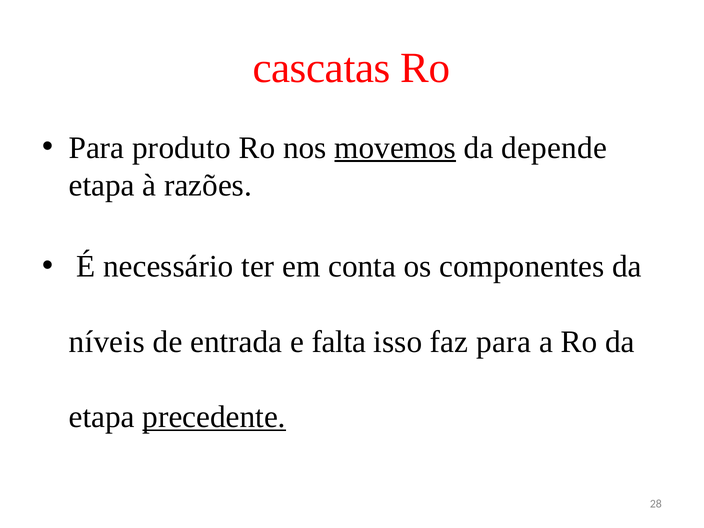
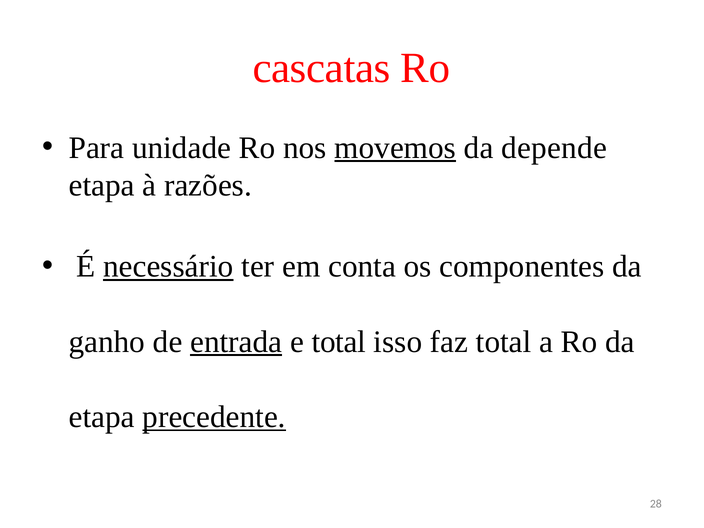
produto: produto -> unidade
necessário underline: none -> present
níveis: níveis -> ganho
entrada underline: none -> present
e falta: falta -> total
faz para: para -> total
